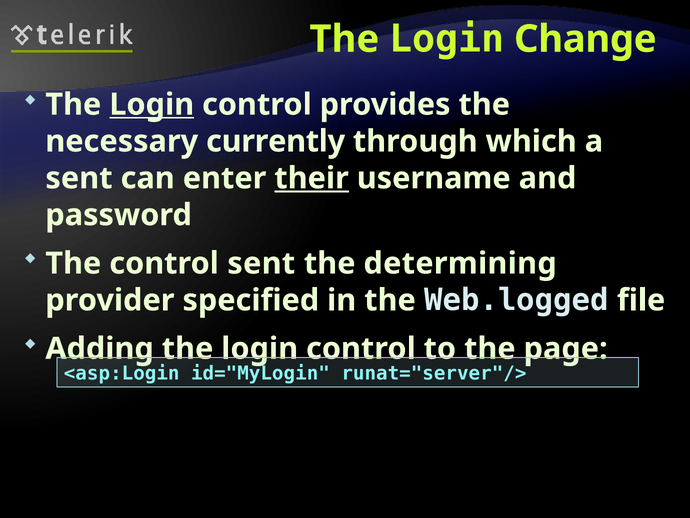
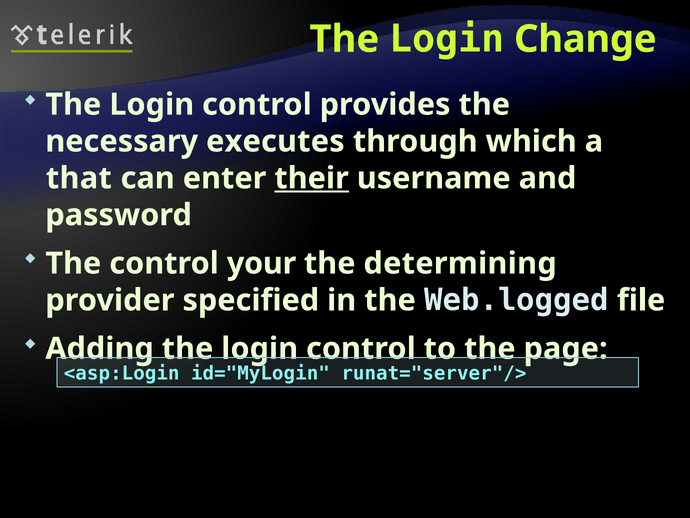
Login at (152, 104) underline: present -> none
currently: currently -> executes
sent at (79, 178): sent -> that
control sent: sent -> your
